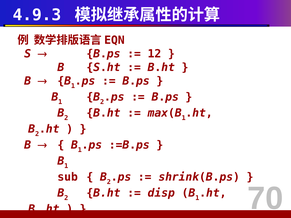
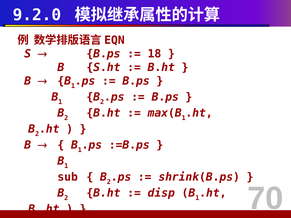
4.9.3: 4.9.3 -> 9.2.0
12: 12 -> 18
